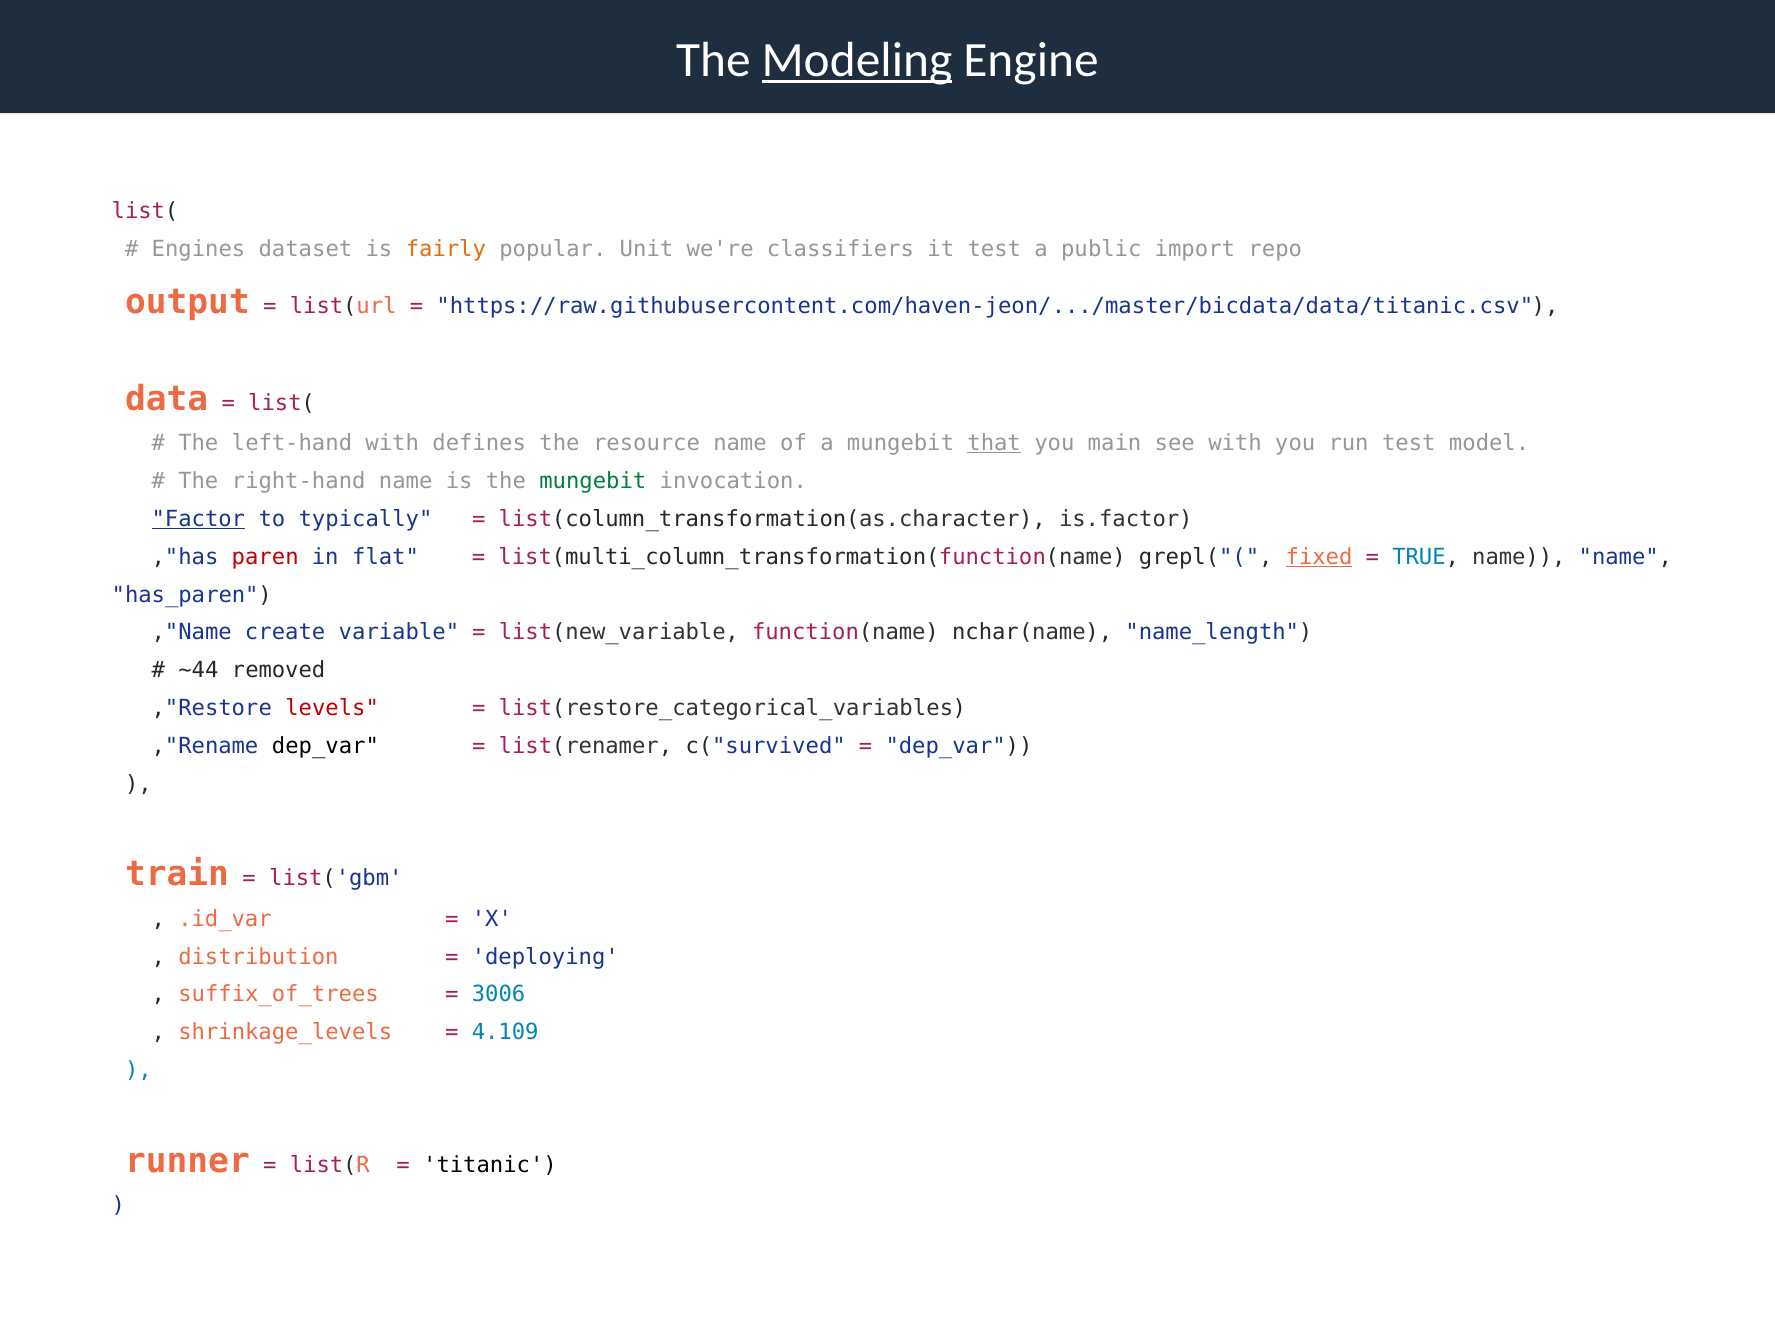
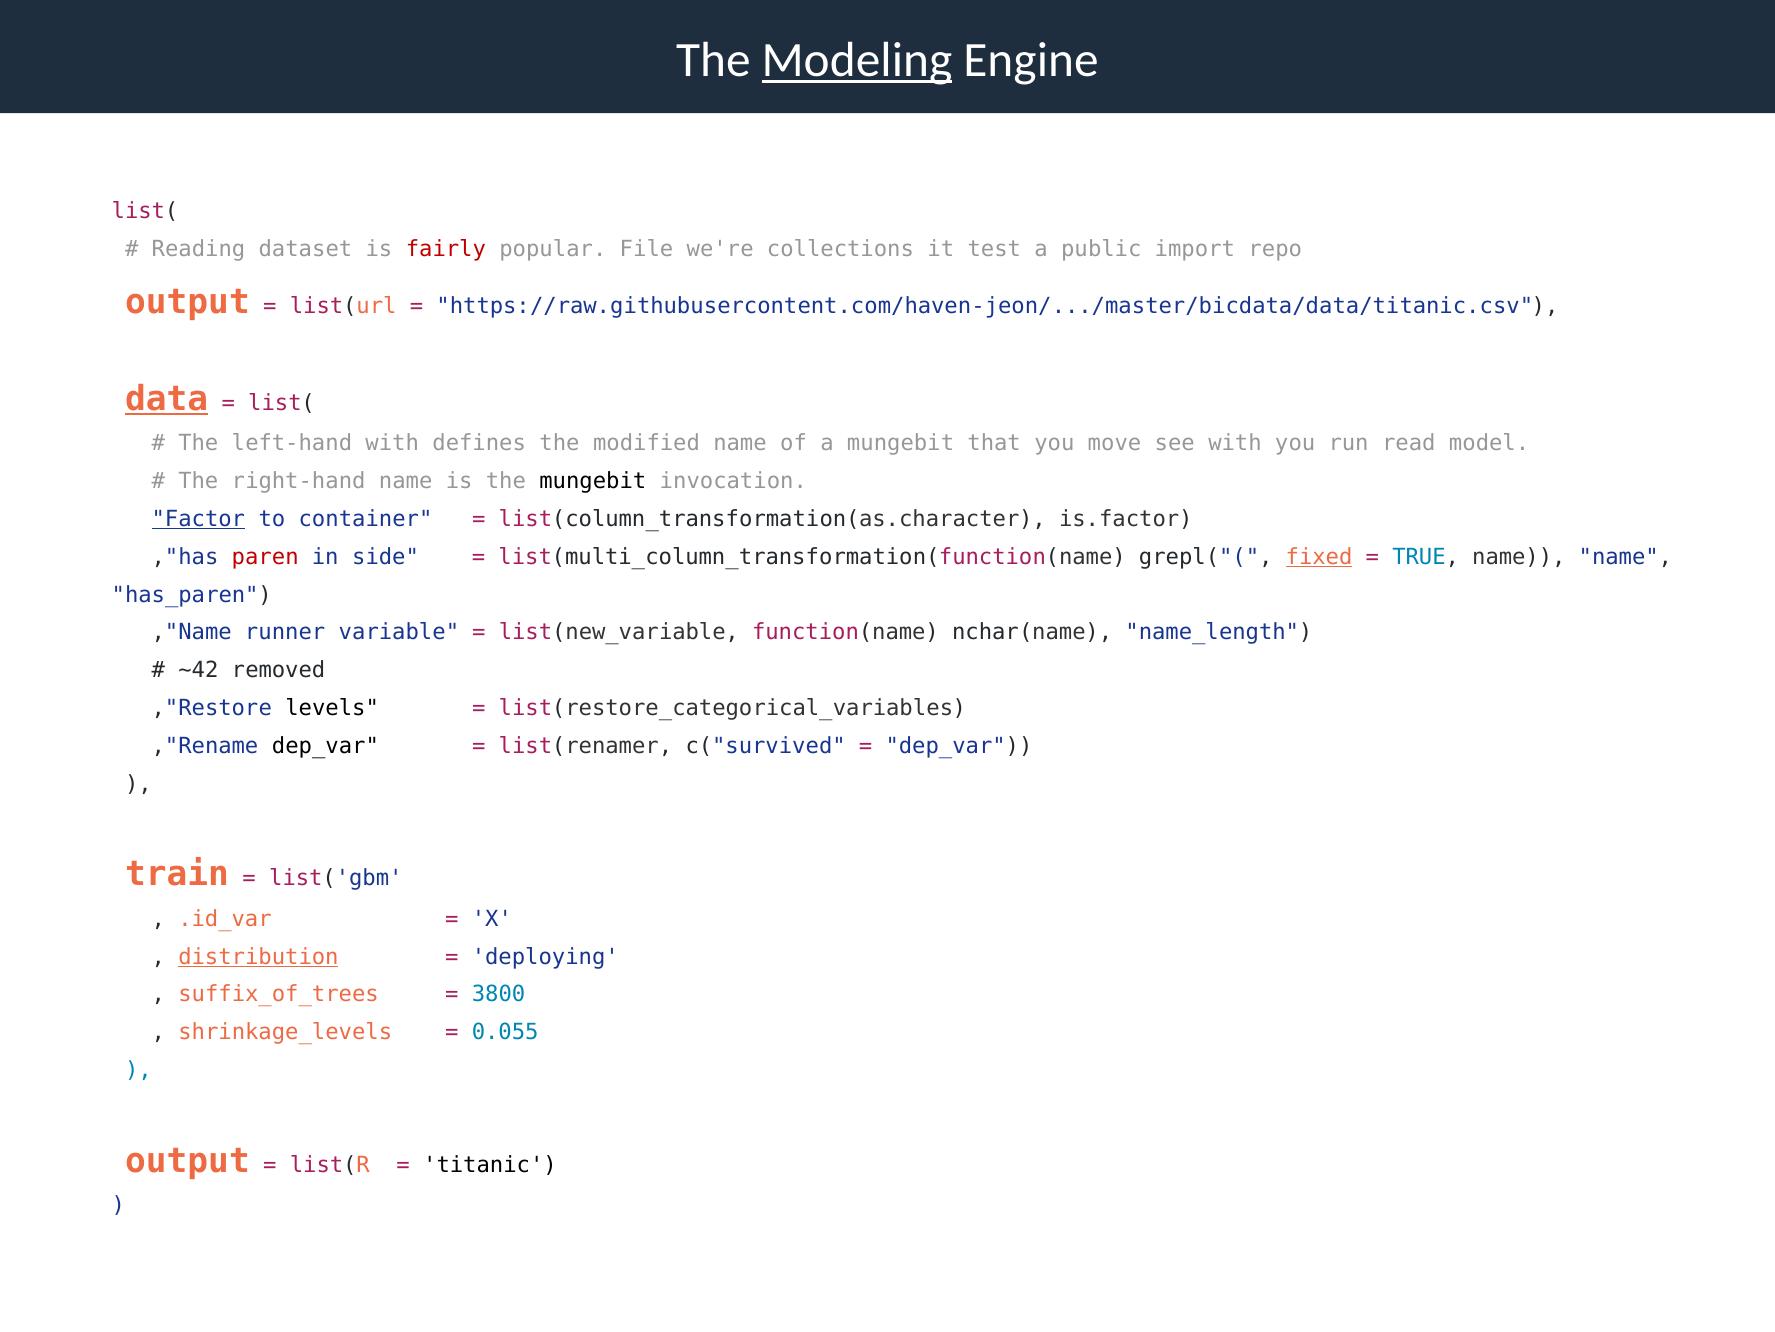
Engines: Engines -> Reading
fairly colour: orange -> red
Unit: Unit -> File
classifiers: classifiers -> collections
data underline: none -> present
resource: resource -> modified
that underline: present -> none
main: main -> move
run test: test -> read
mungebit at (593, 481) colour: green -> black
typically: typically -> container
flat: flat -> side
create: create -> runner
~44: ~44 -> ~42
levels colour: red -> black
distribution underline: none -> present
3006: 3006 -> 3800
4.109: 4.109 -> 0.055
runner at (187, 1160): runner -> output
